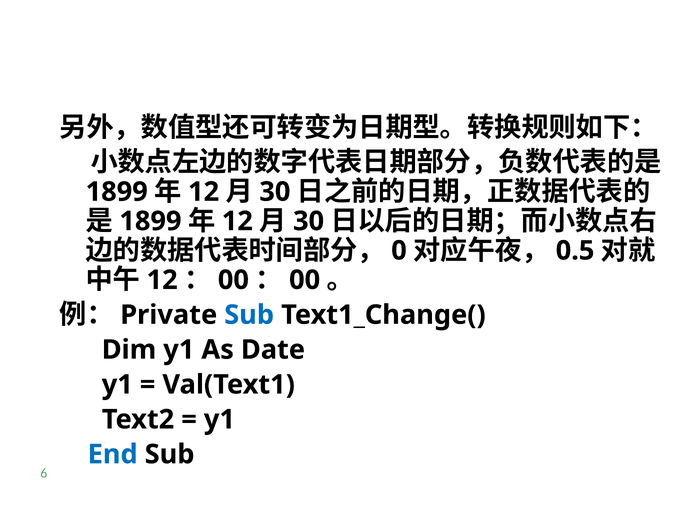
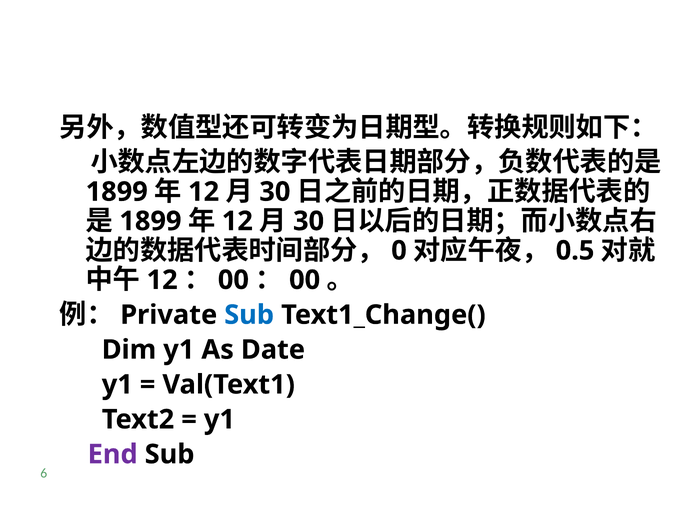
End colour: blue -> purple
